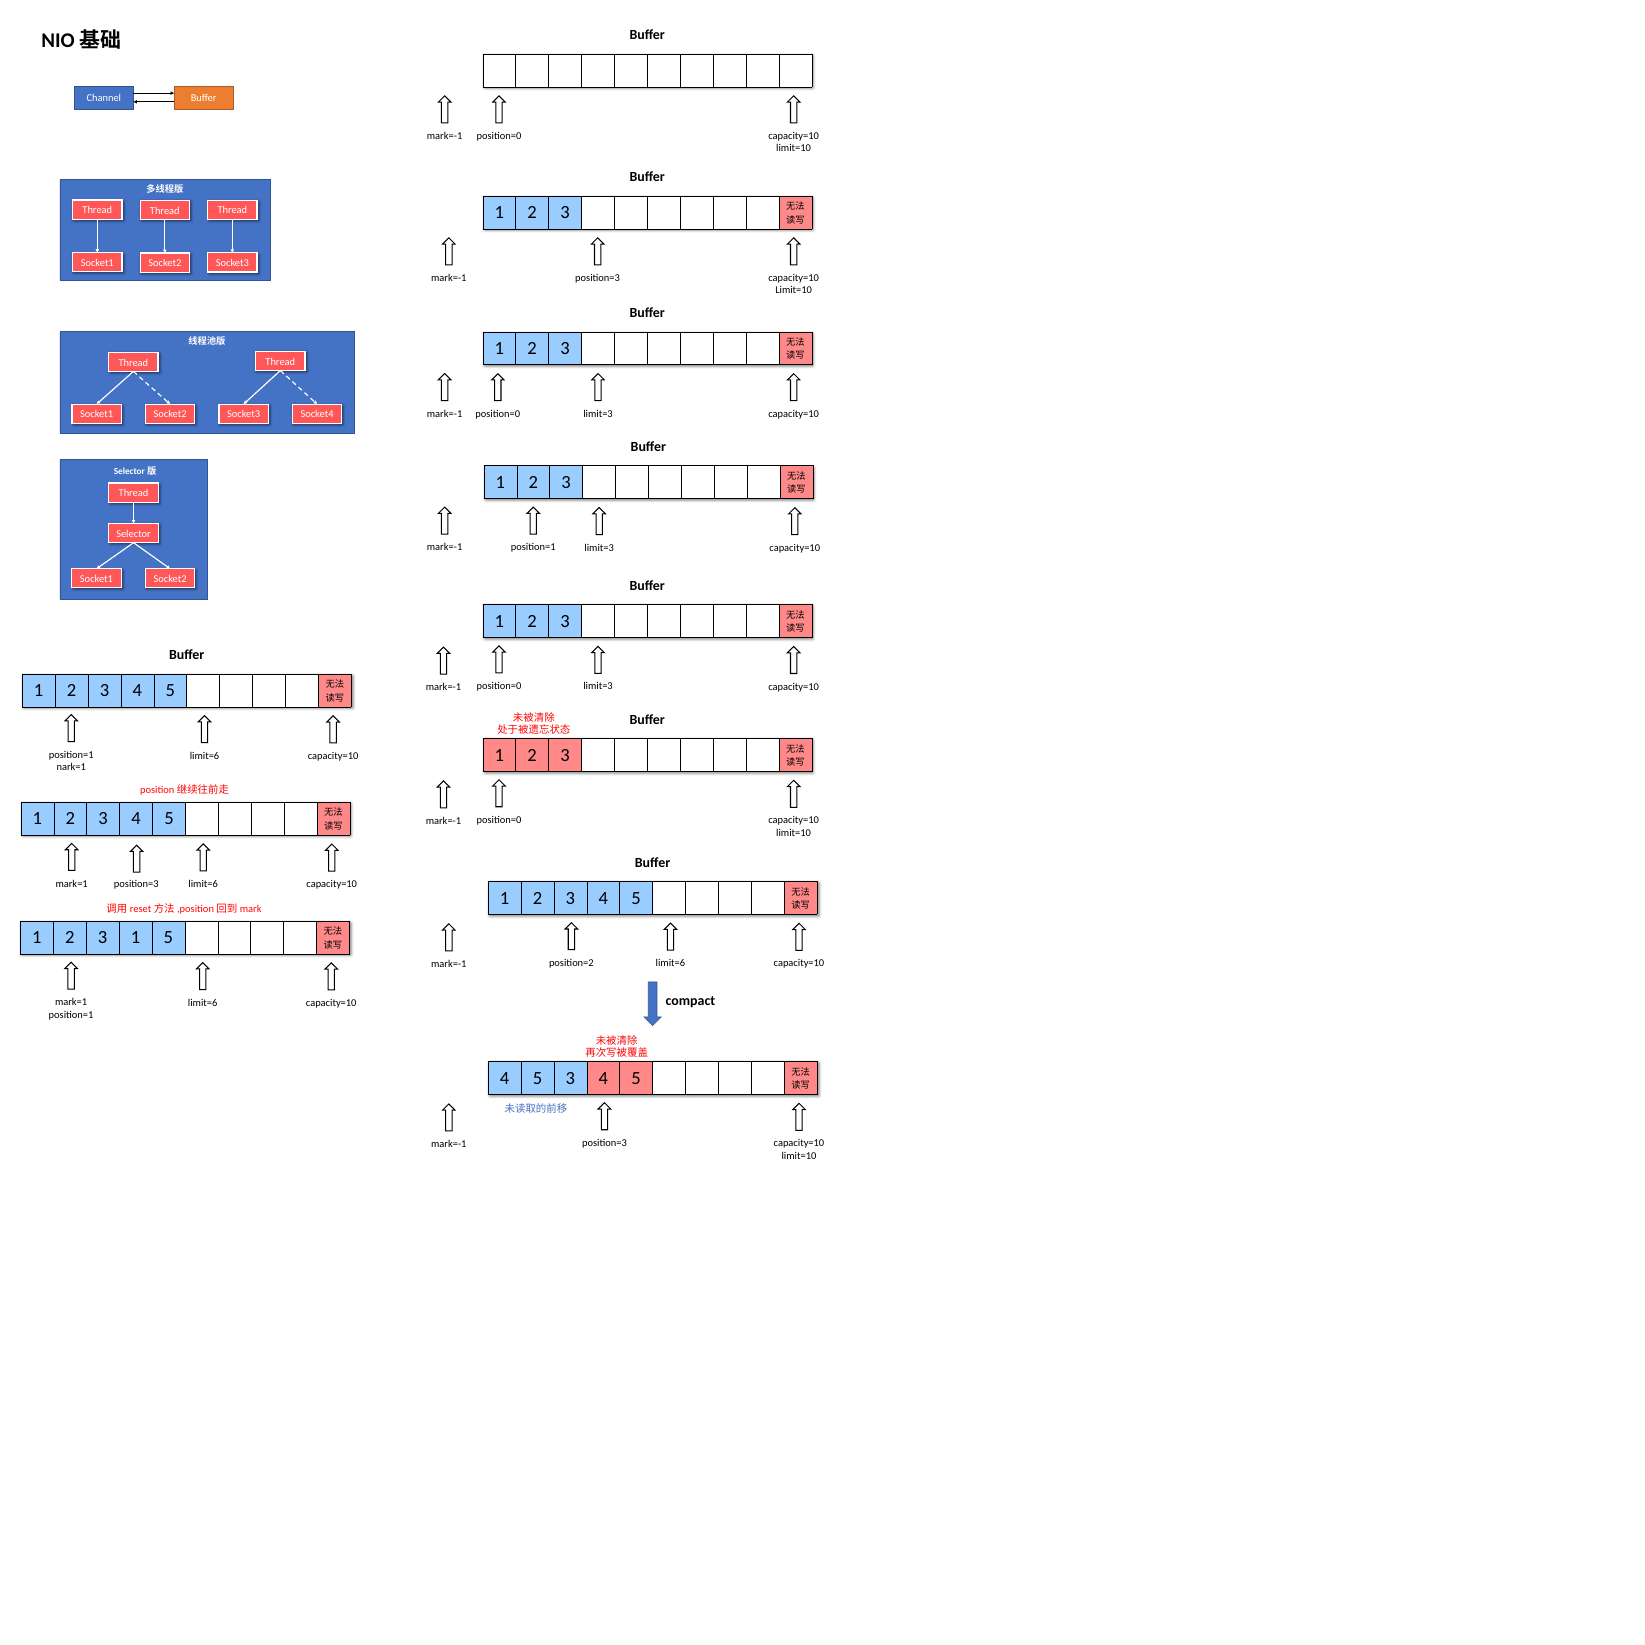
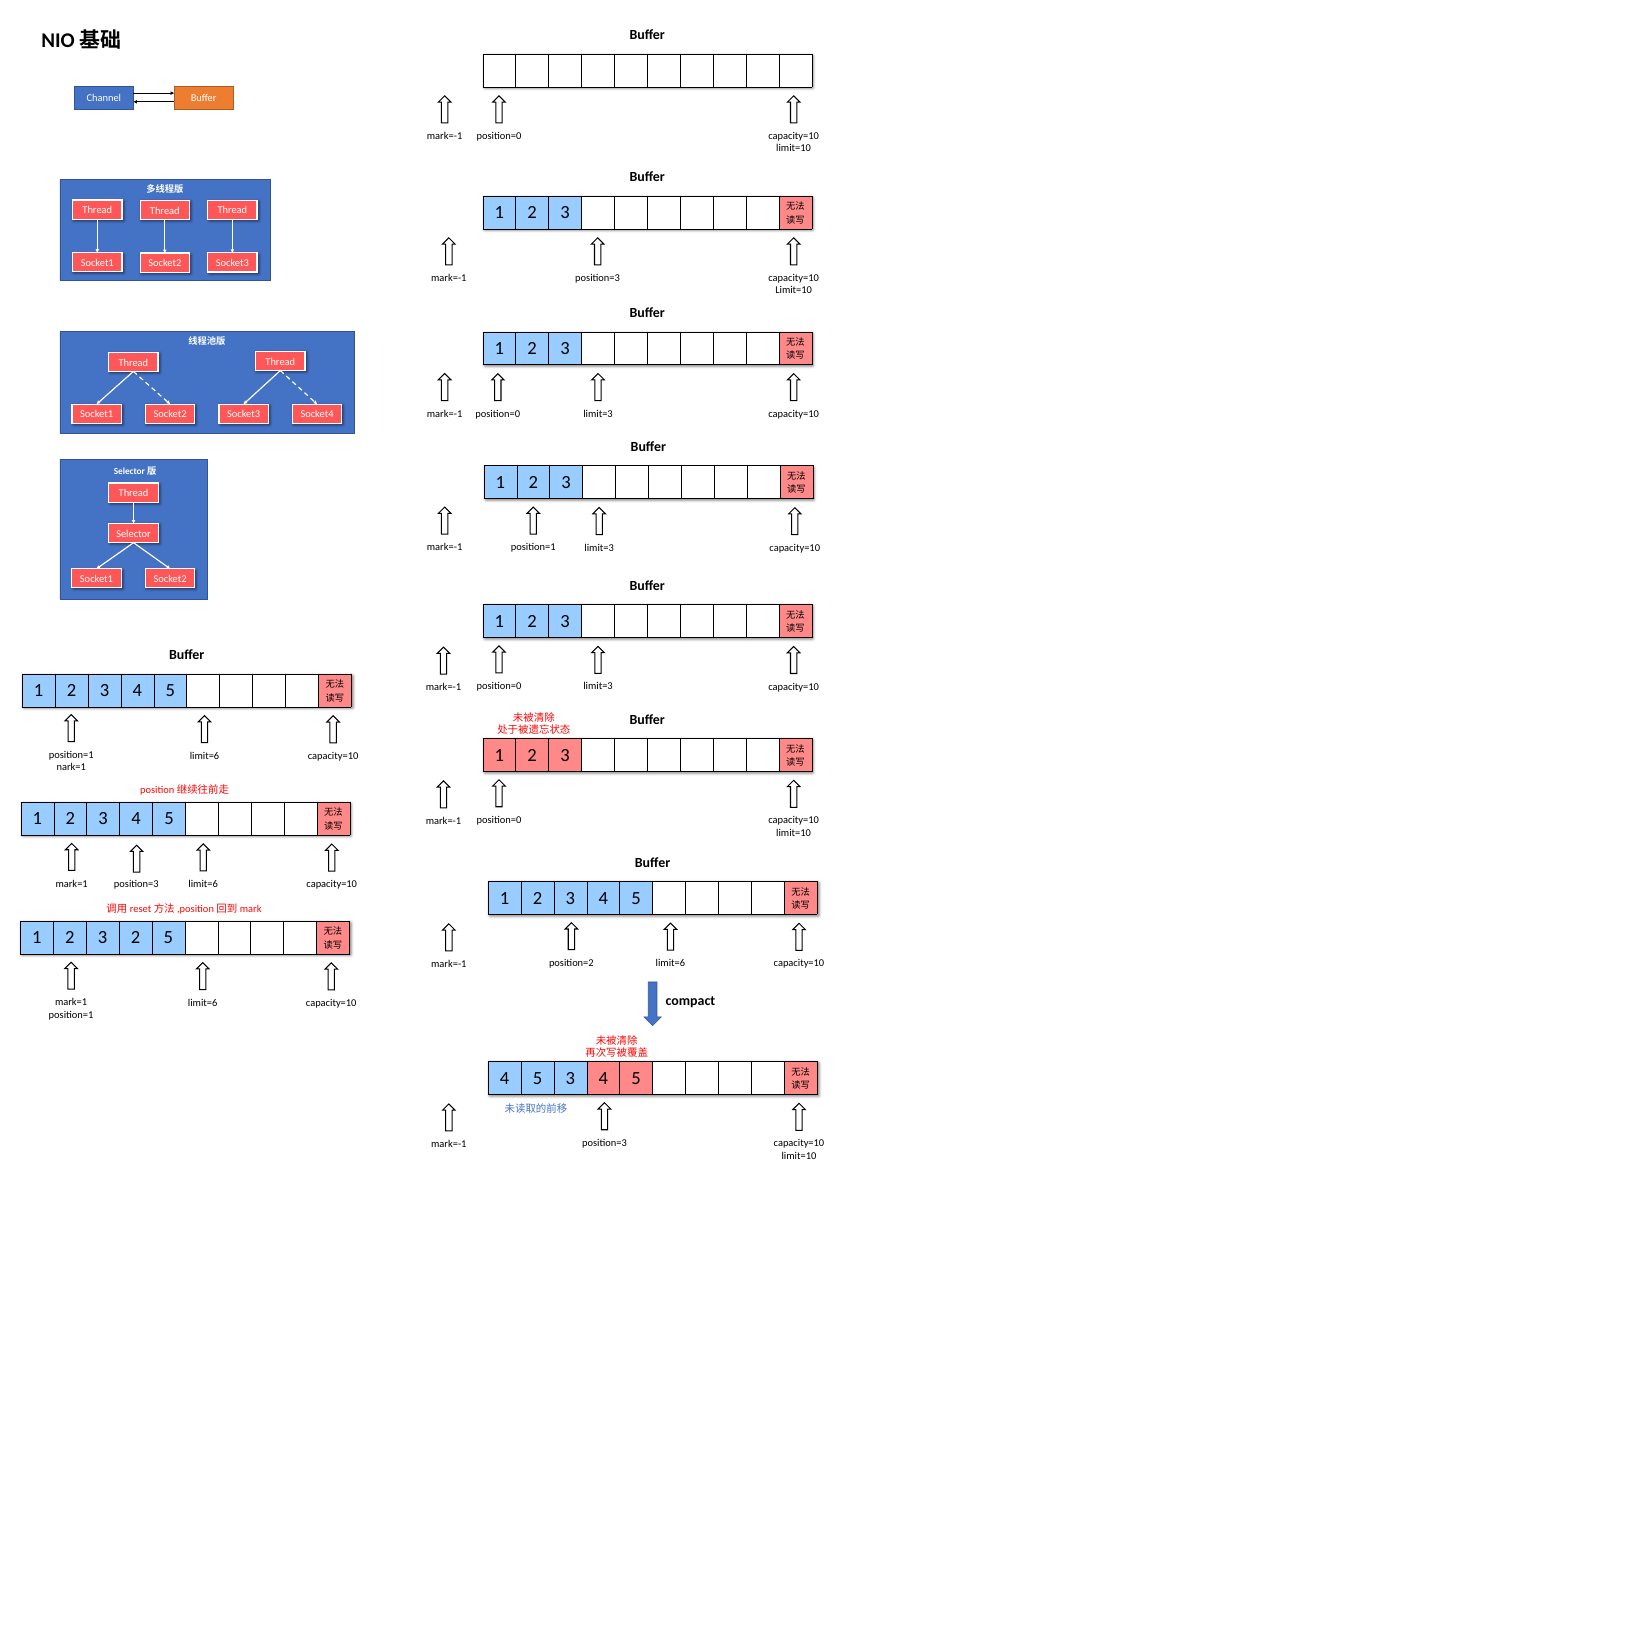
3 1: 1 -> 2
